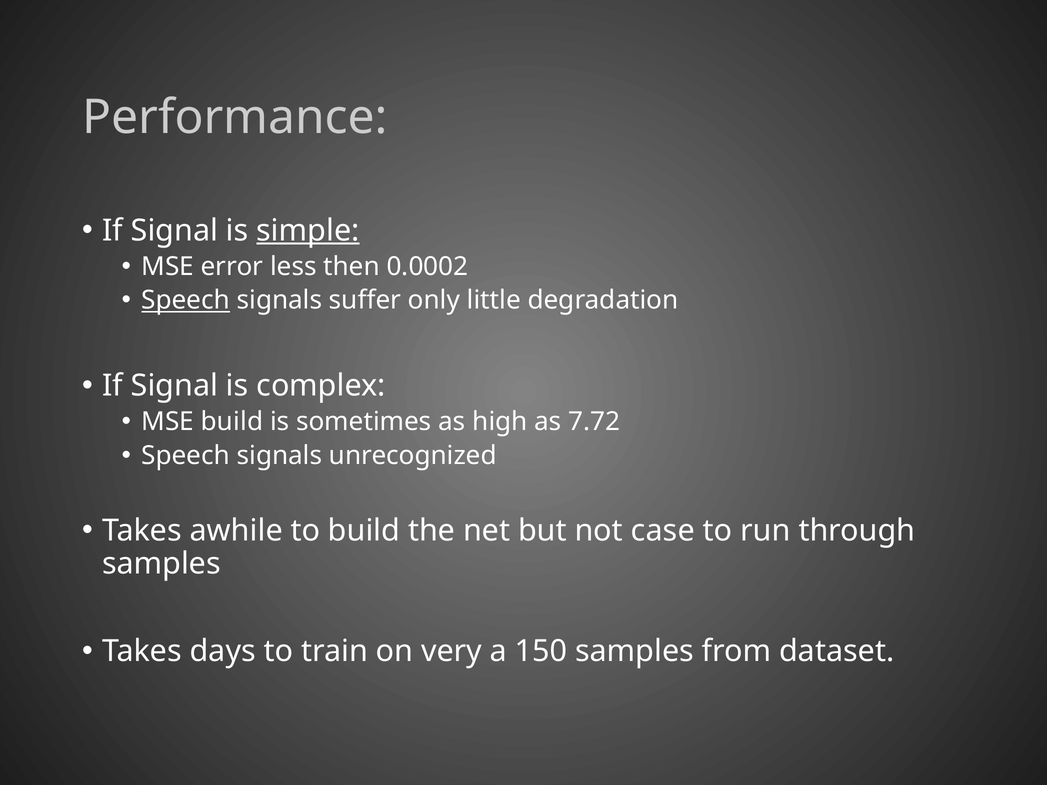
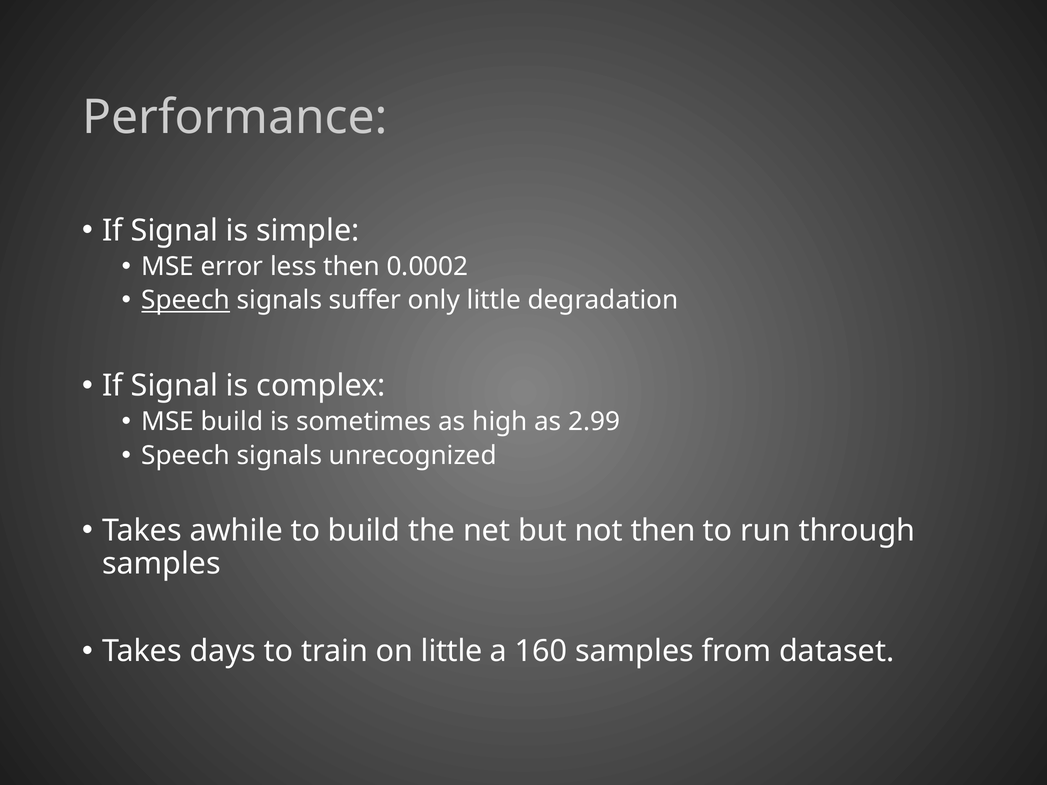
simple underline: present -> none
7.72: 7.72 -> 2.99
not case: case -> then
on very: very -> little
150: 150 -> 160
